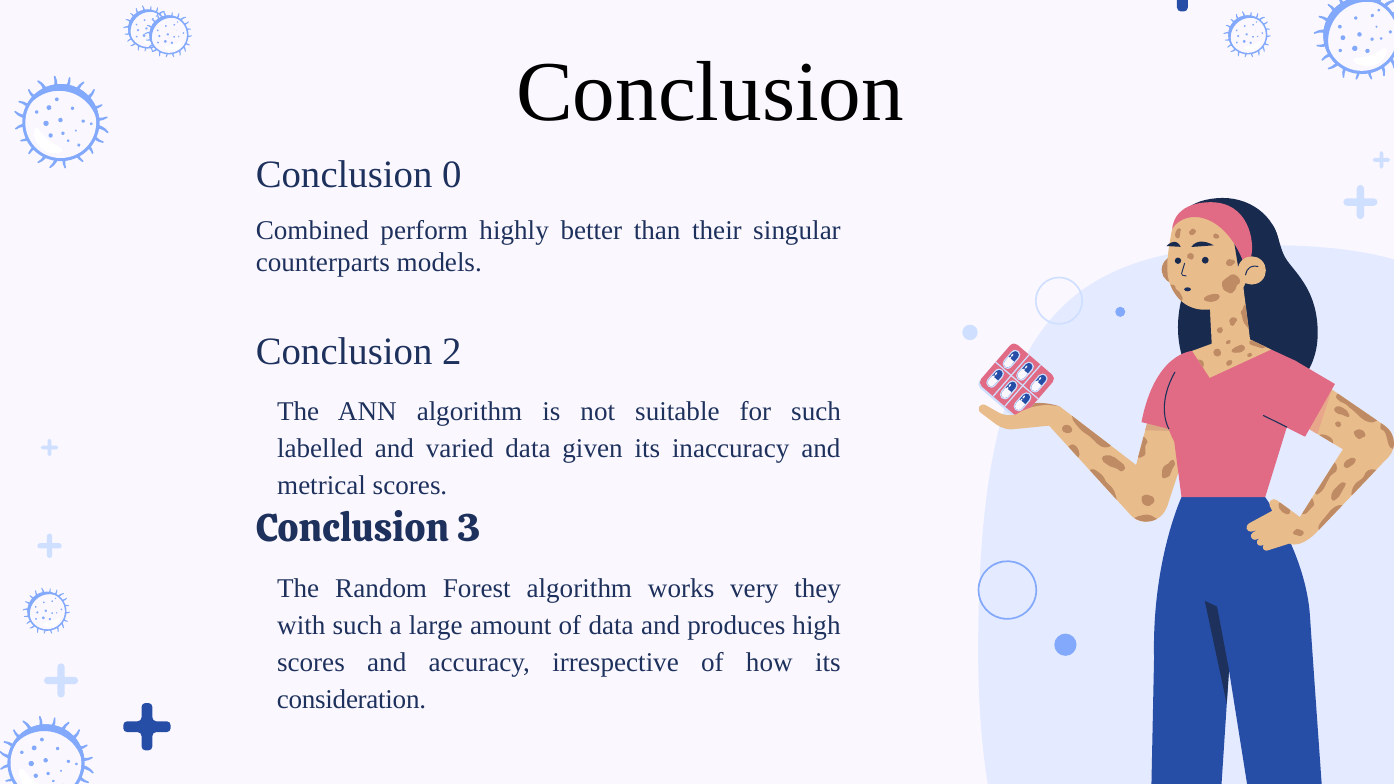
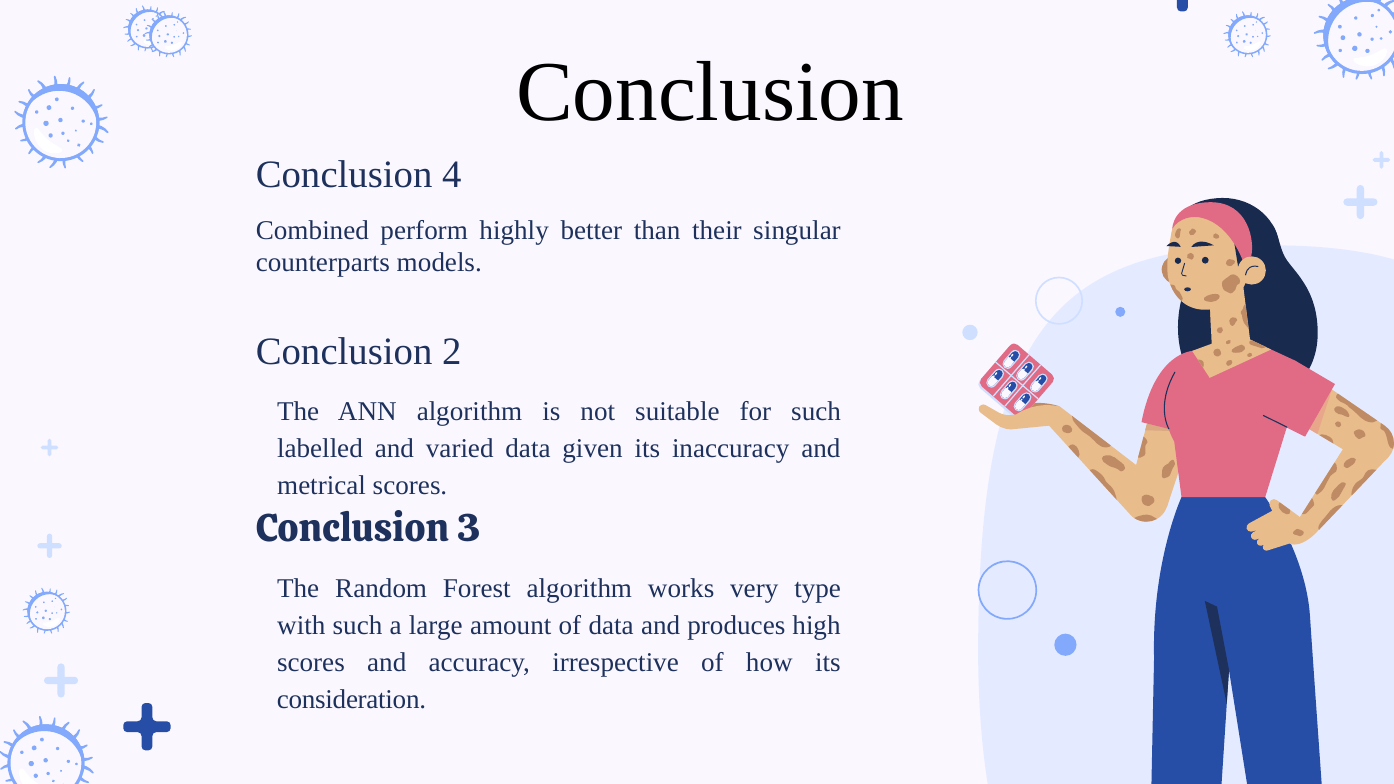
0: 0 -> 4
they: they -> type
